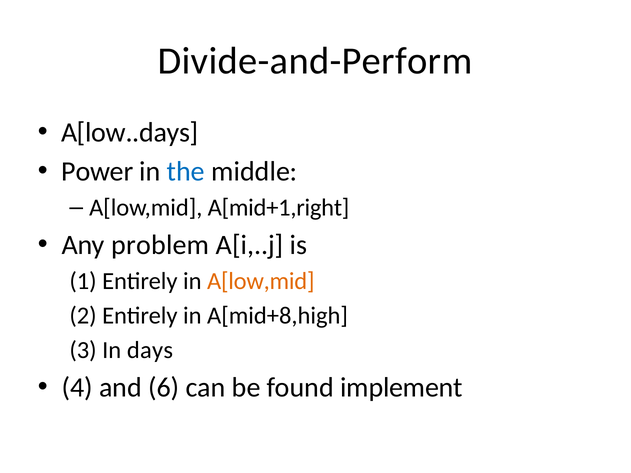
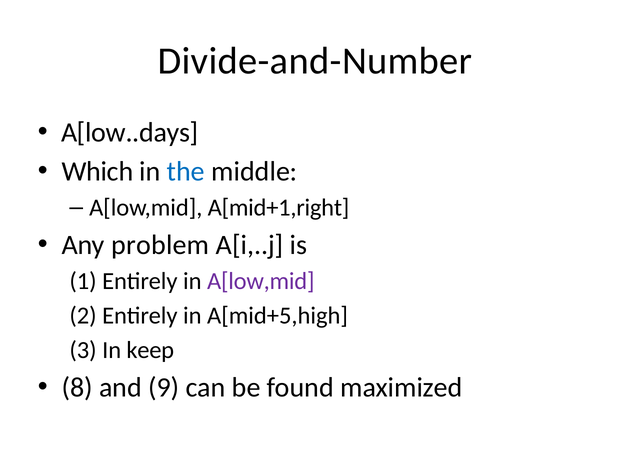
Divide-and-Perform: Divide-and-Perform -> Divide-and-Number
Power: Power -> Which
A[low,mid at (261, 282) colour: orange -> purple
A[mid+8,high: A[mid+8,high -> A[mid+5,high
days: days -> keep
4: 4 -> 8
6: 6 -> 9
implement: implement -> maximized
